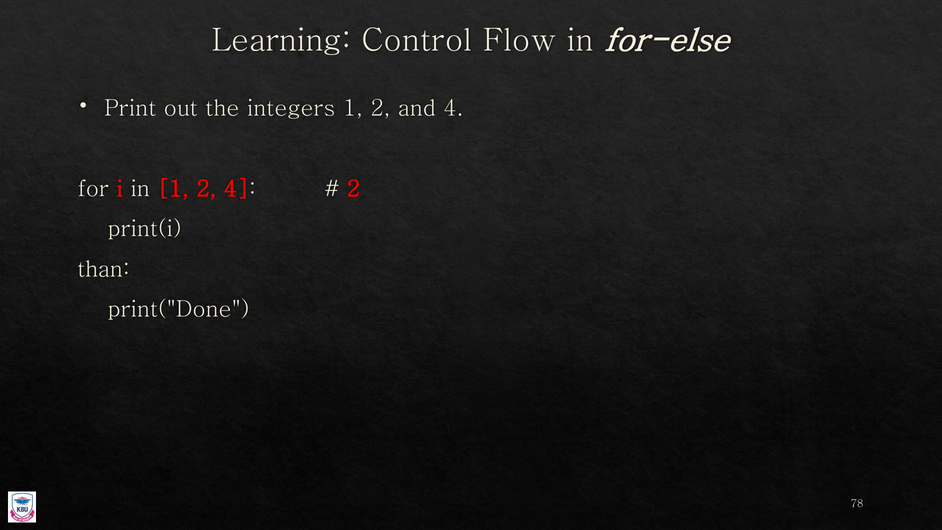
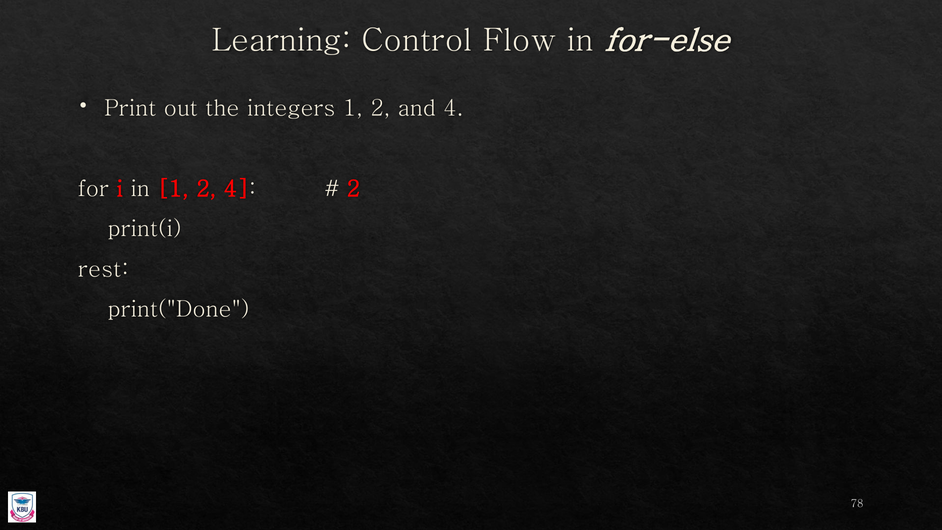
than: than -> rest
